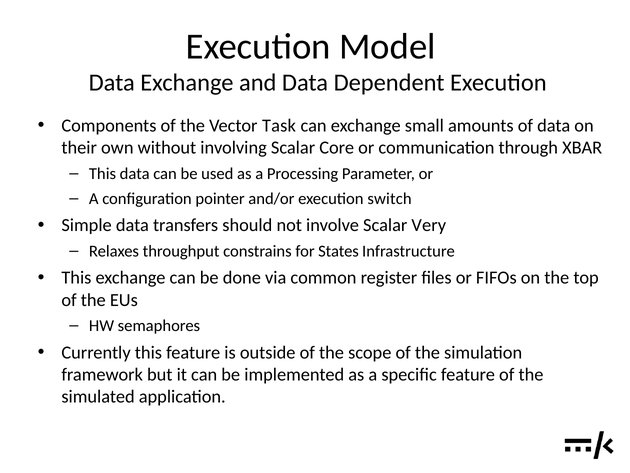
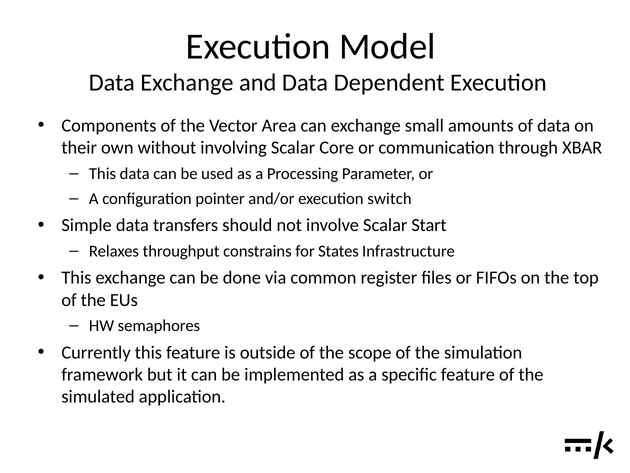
Task: Task -> Area
Very: Very -> Start
